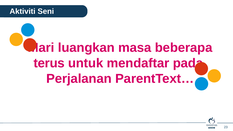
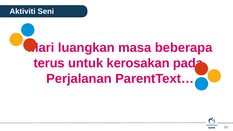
mendaftar: mendaftar -> kerosakan
